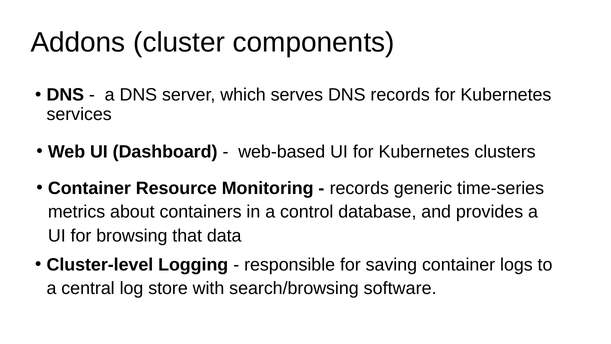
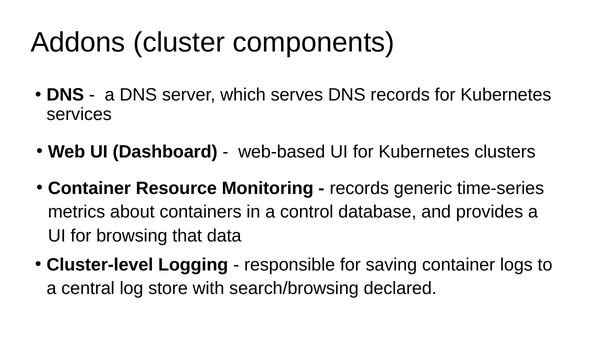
software: software -> declared
